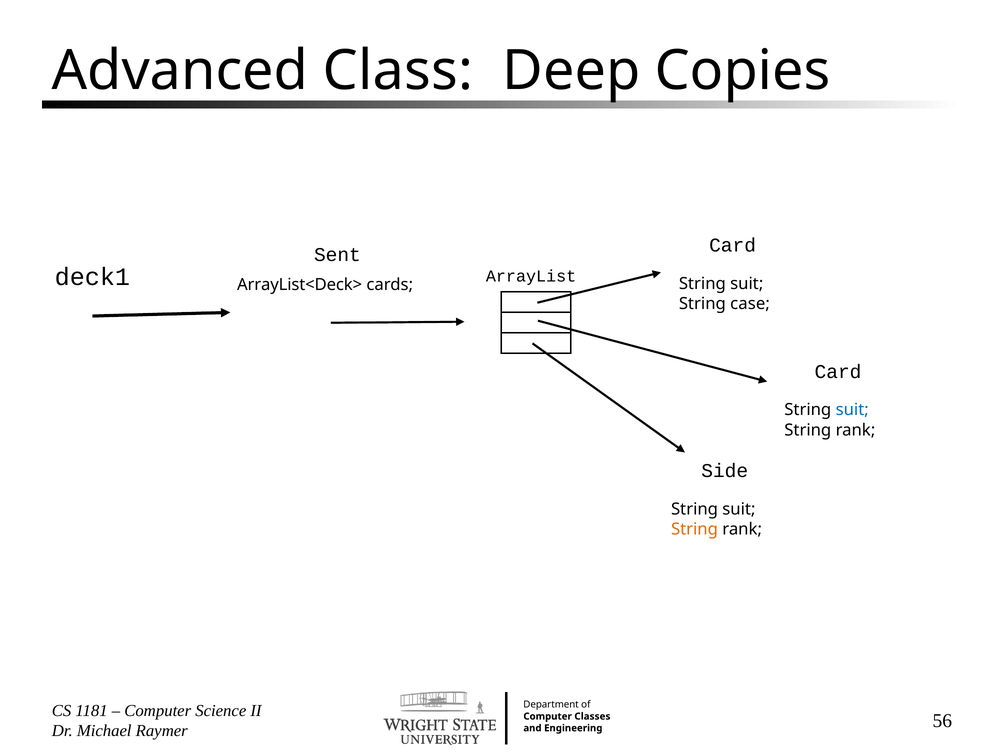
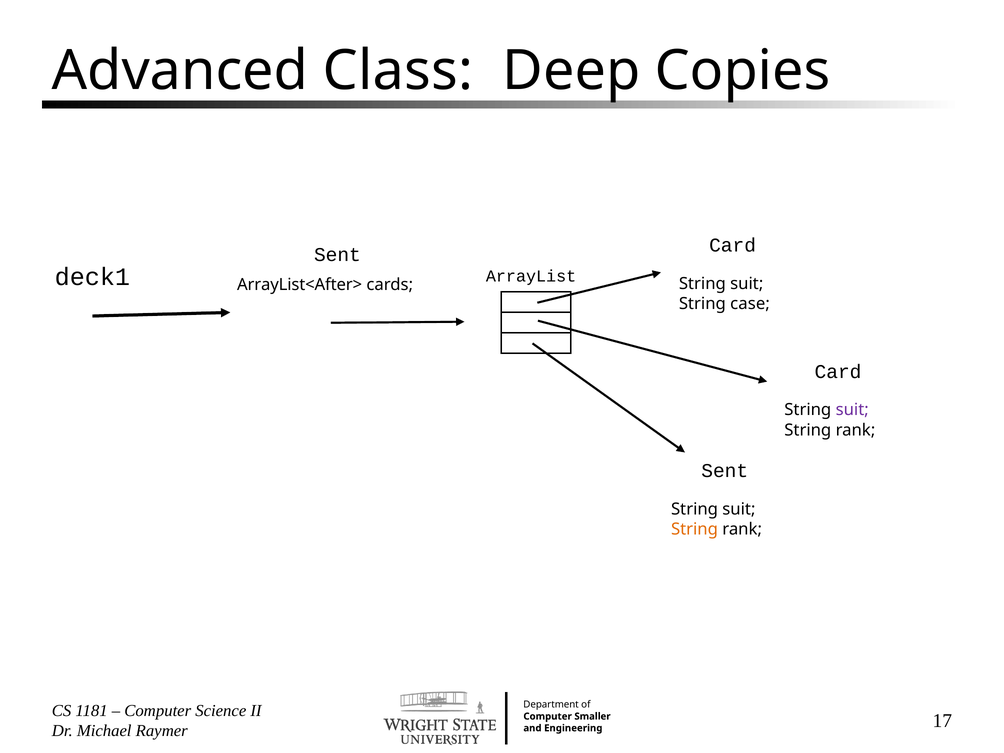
ArrayList<Deck>: ArrayList<Deck> -> ArrayList<After>
suit at (852, 410) colour: blue -> purple
Side at (725, 471): Side -> Sent
Classes: Classes -> Smaller
56: 56 -> 17
